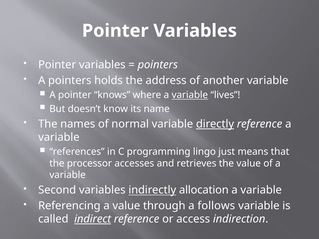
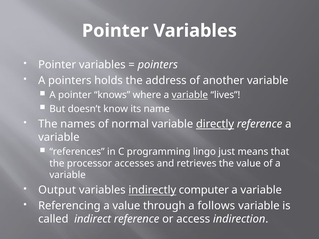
Second: Second -> Output
allocation: allocation -> computer
indirect underline: present -> none
